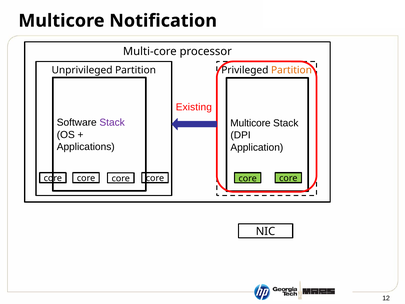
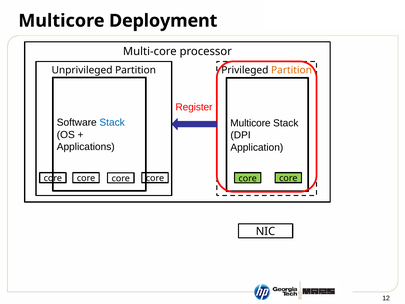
Notification: Notification -> Deployment
Existing: Existing -> Register
Stack at (112, 123) colour: purple -> blue
